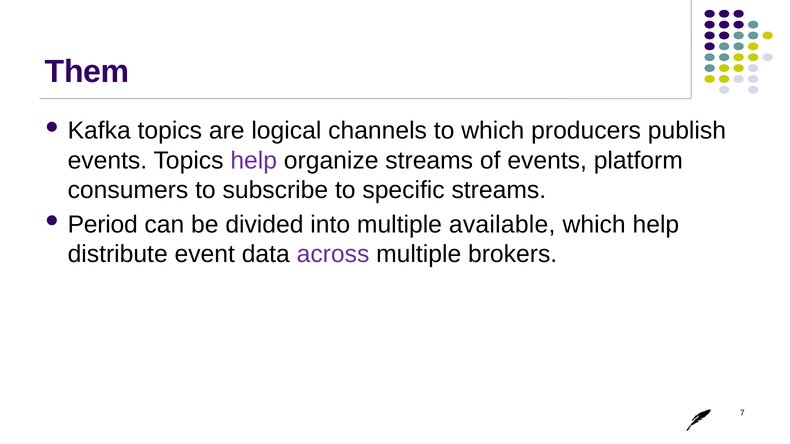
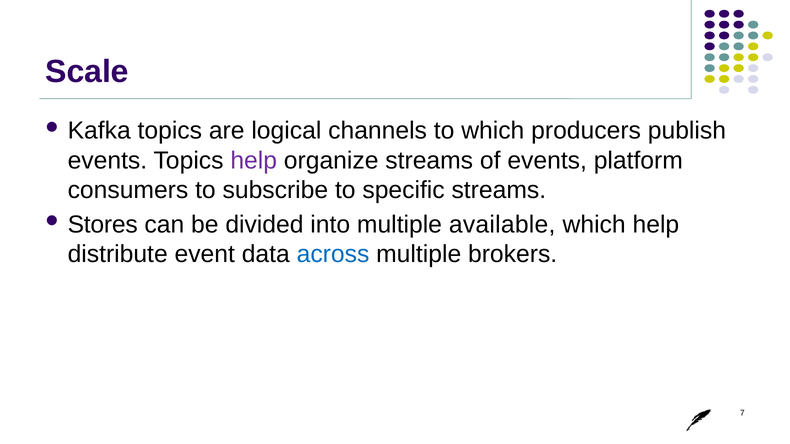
Them: Them -> Scale
Period: Period -> Stores
across colour: purple -> blue
